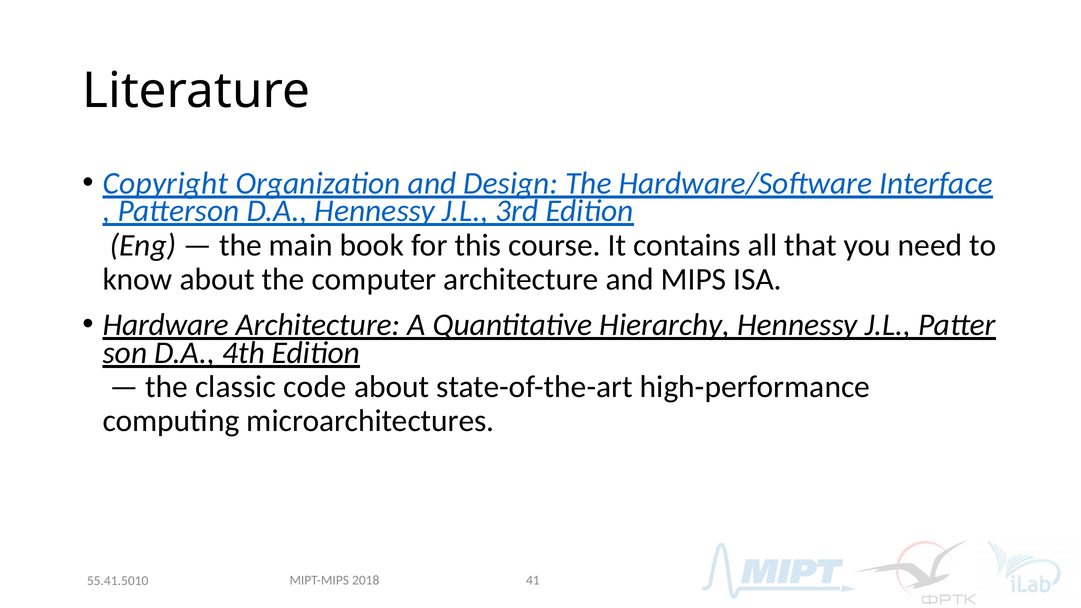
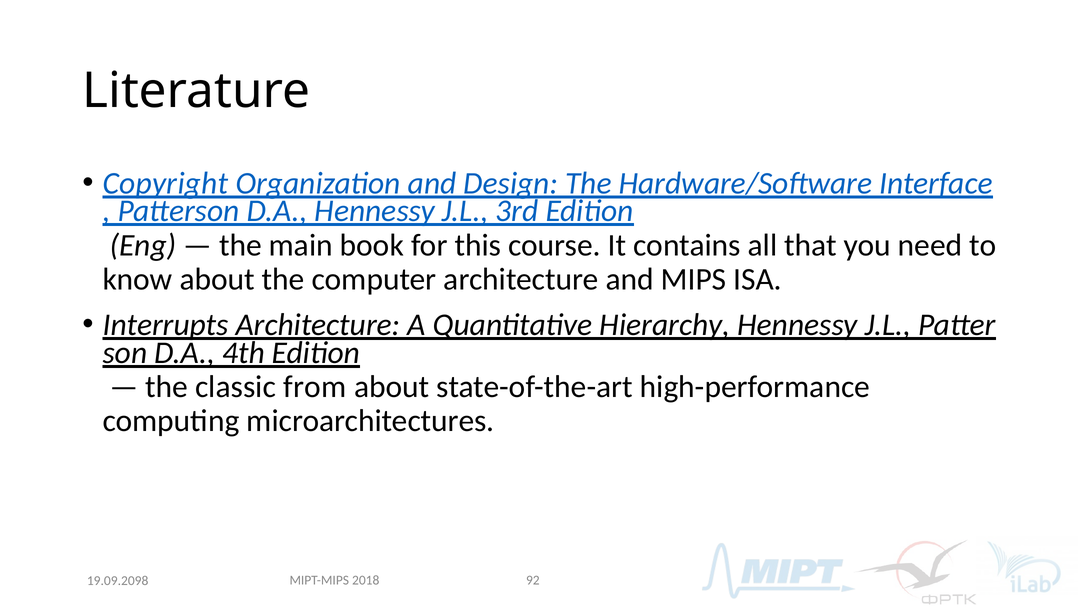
Hardware: Hardware -> Interrupts
code: code -> from
41: 41 -> 92
55.41.5010: 55.41.5010 -> 19.09.2098
